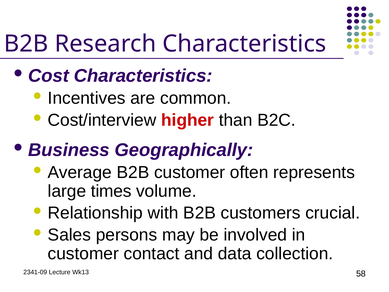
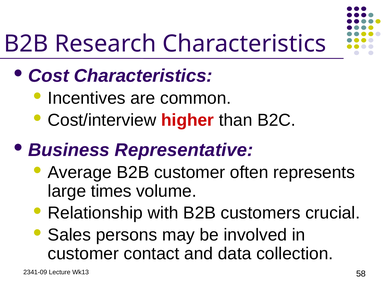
Geographically: Geographically -> Representative
